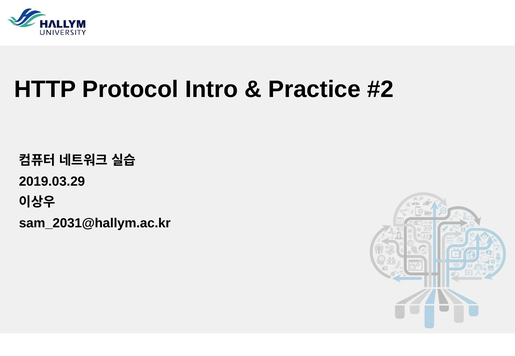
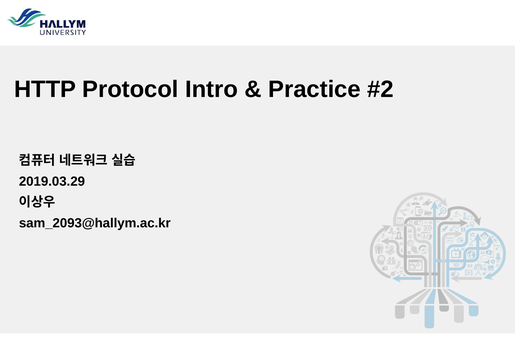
sam_2031@hallym.ac.kr: sam_2031@hallym.ac.kr -> sam_2093@hallym.ac.kr
